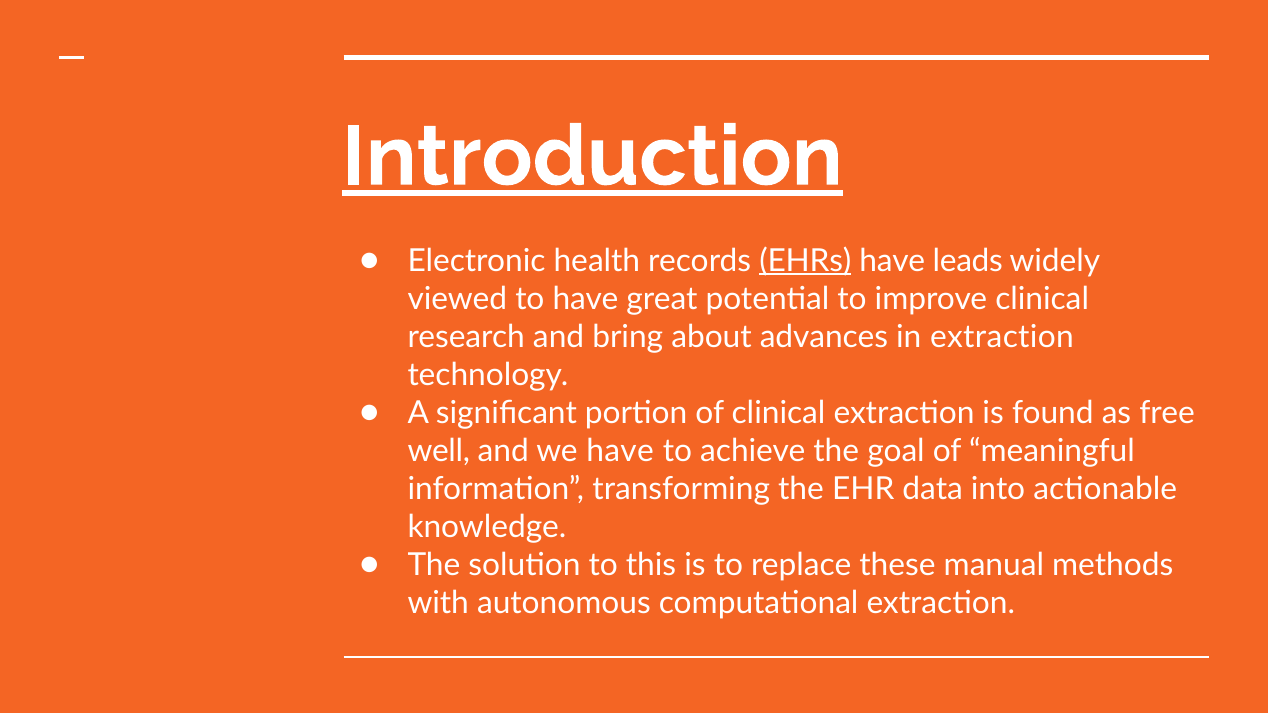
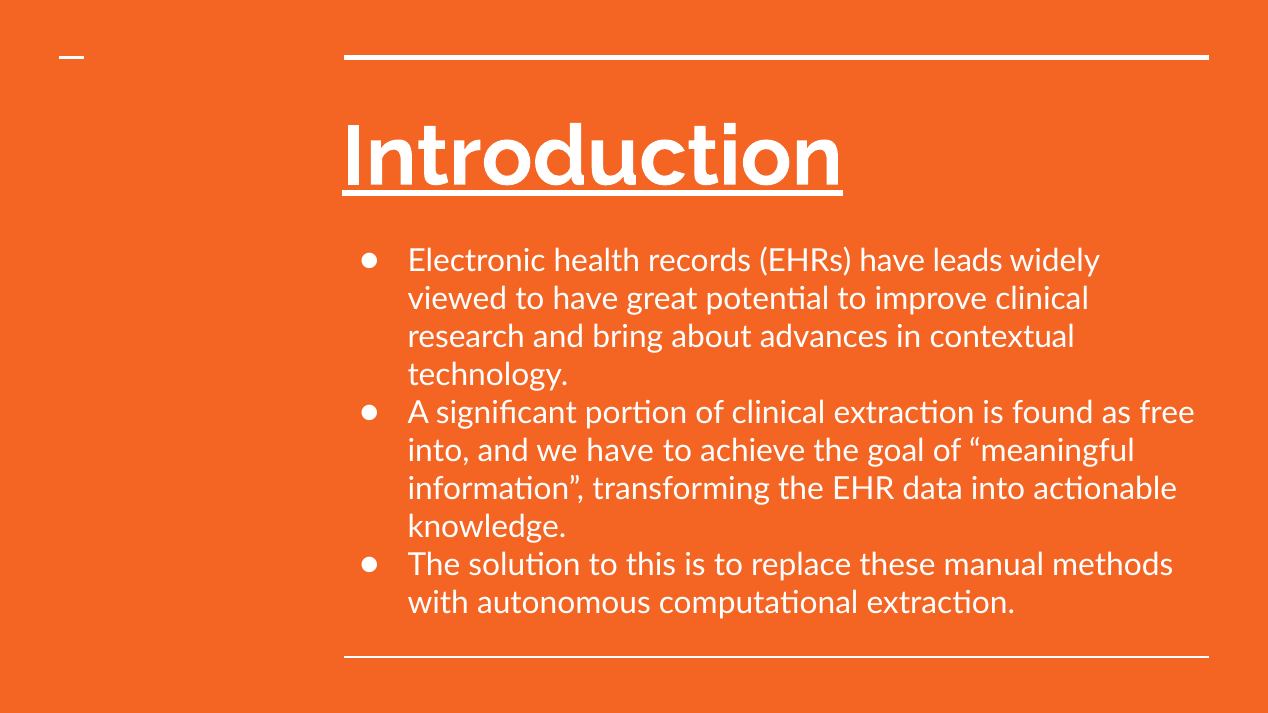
EHRs underline: present -> none
in extraction: extraction -> contextual
well at (439, 451): well -> into
